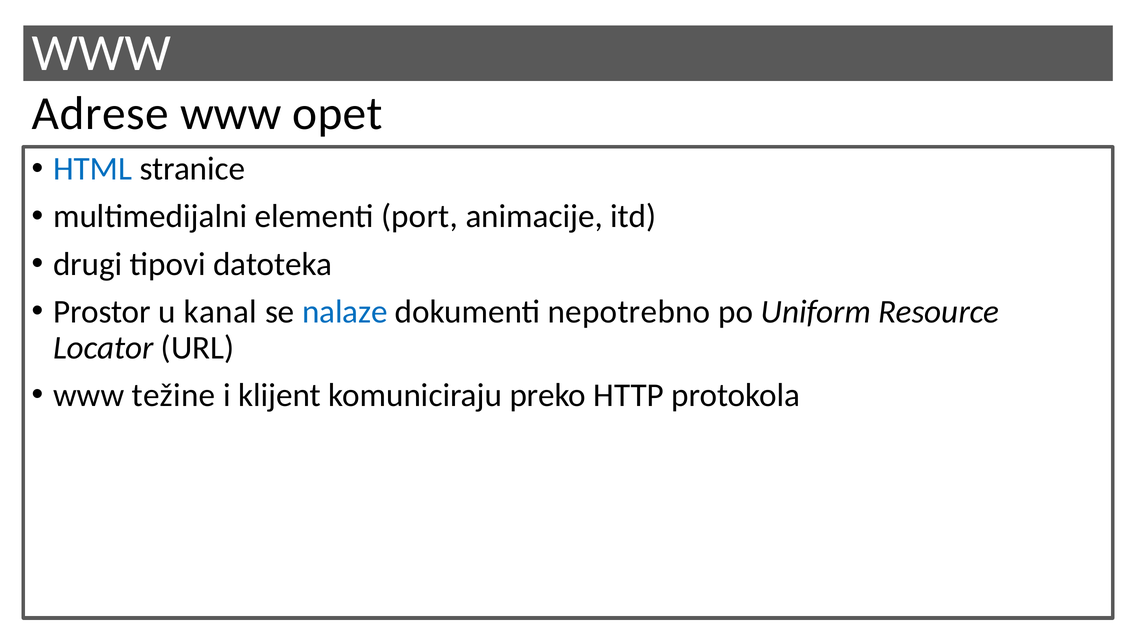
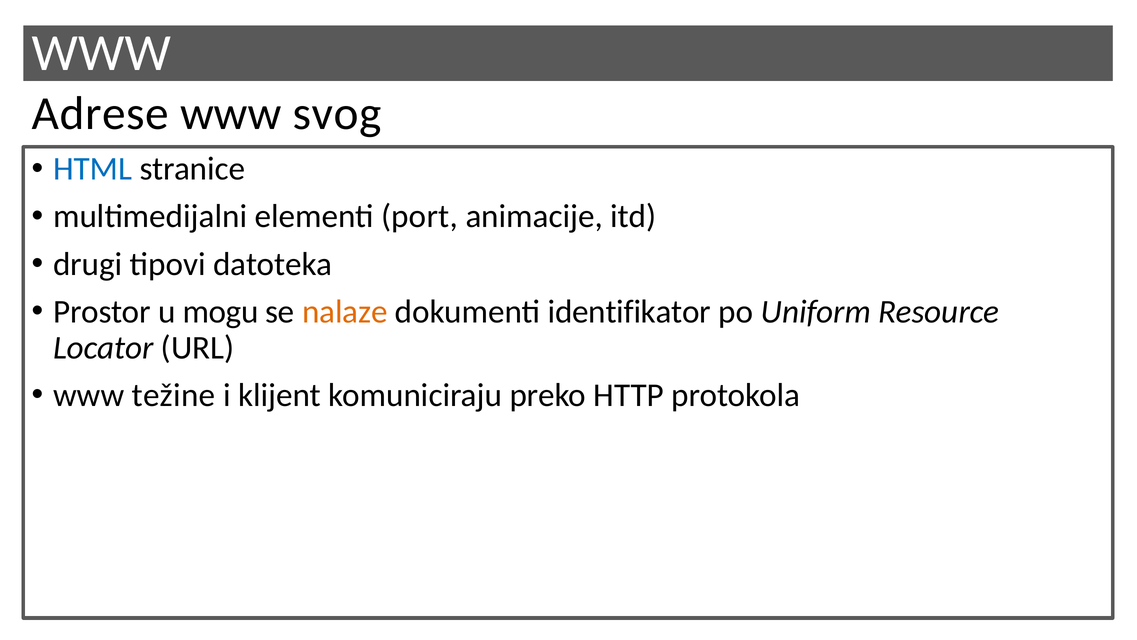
opet: opet -> svog
kanal: kanal -> mogu
nalaze colour: blue -> orange
nepotrebno: nepotrebno -> identifikator
